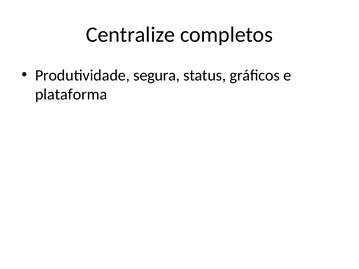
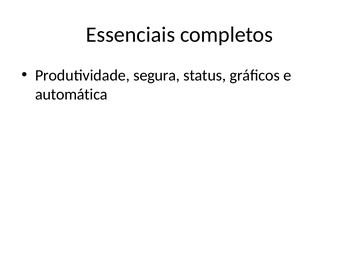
Centralize: Centralize -> Essenciais
plataforma: plataforma -> automática
